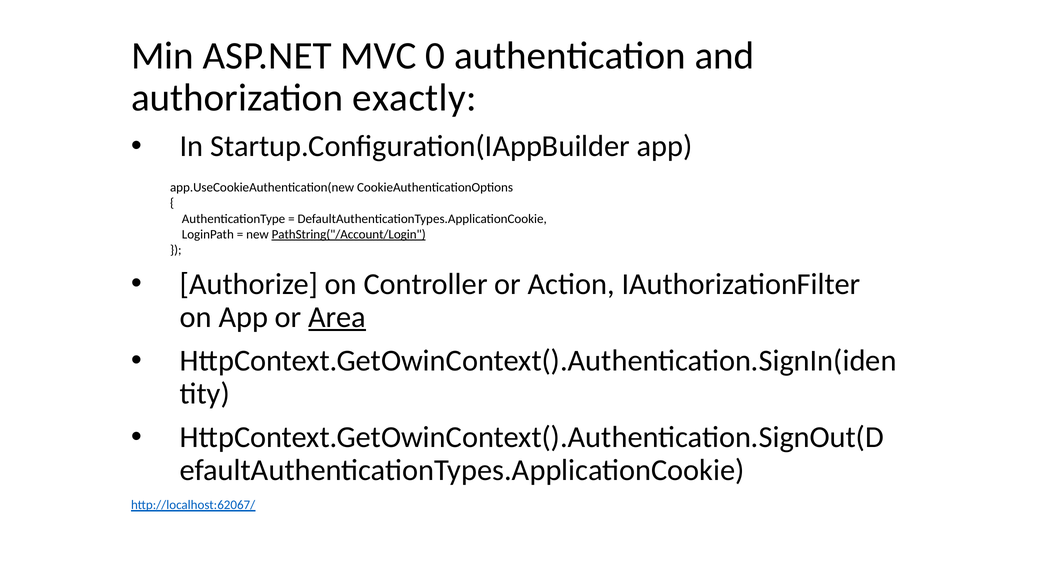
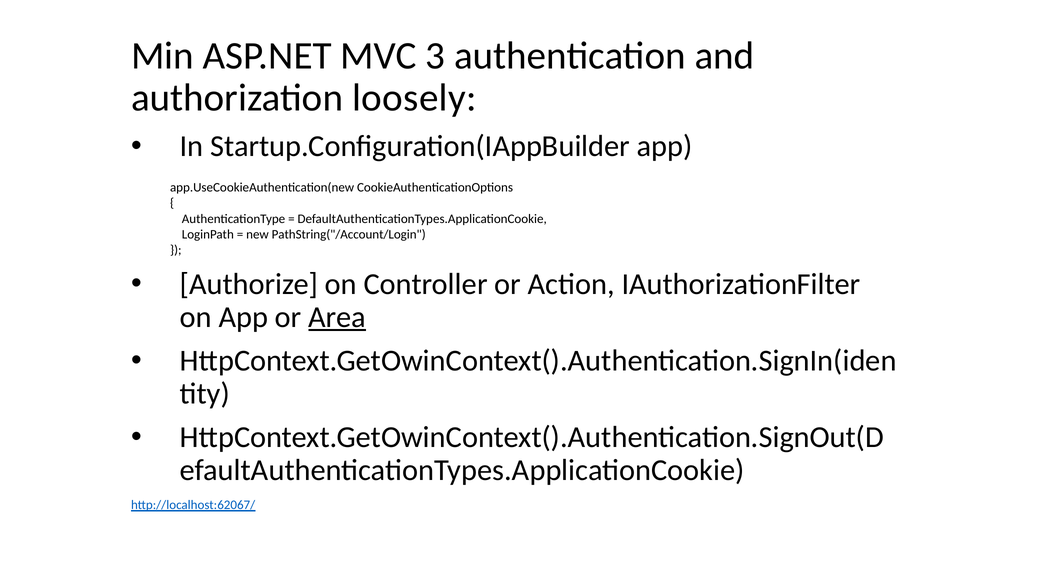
0: 0 -> 3
exactly: exactly -> loosely
PathString("/Account/Login underline: present -> none
